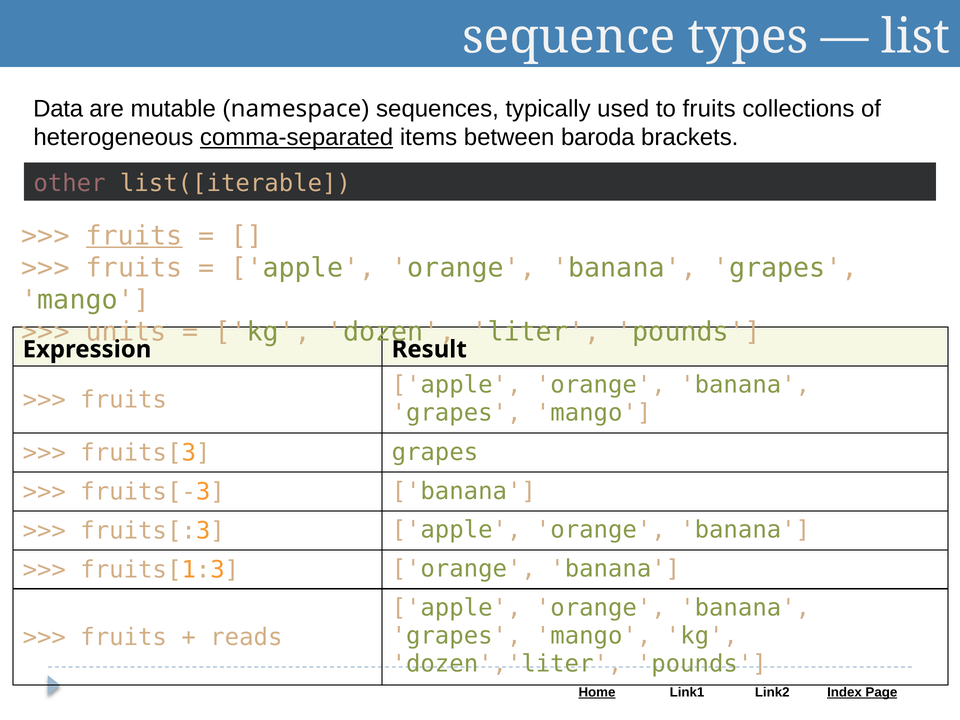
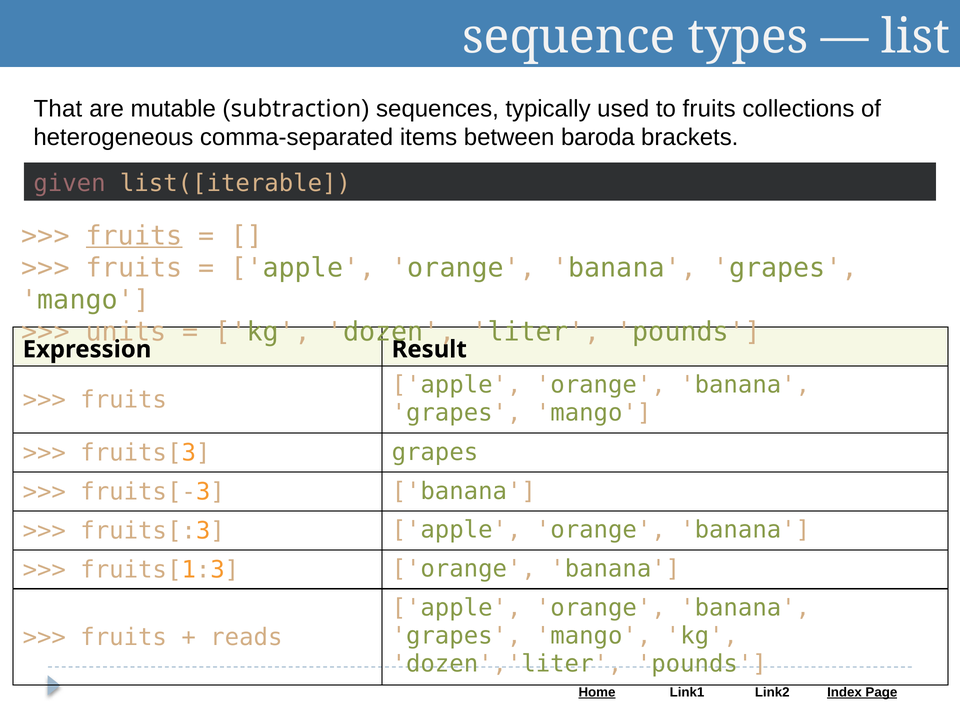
Data: Data -> That
namespace: namespace -> subtraction
comma-separated underline: present -> none
other: other -> given
